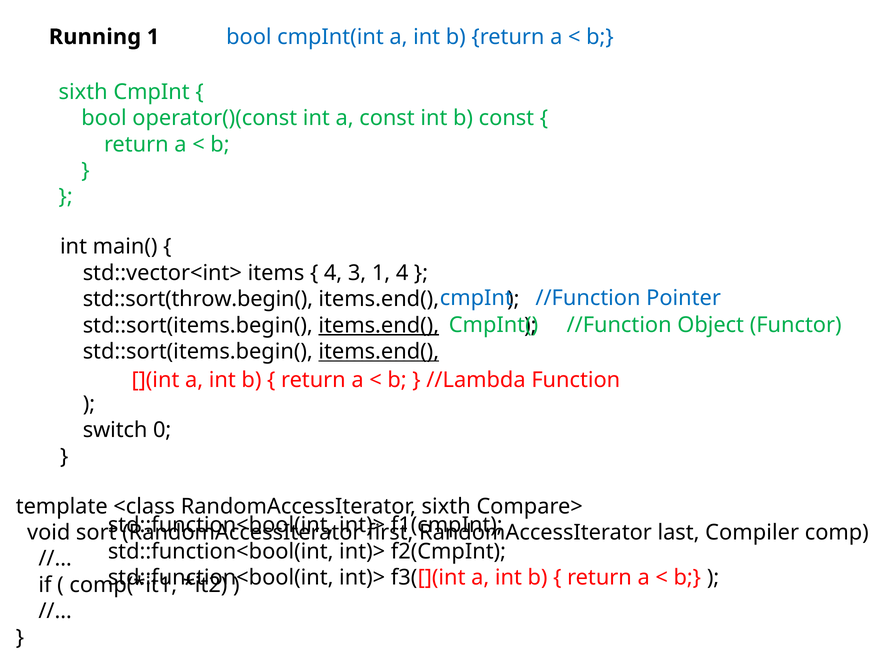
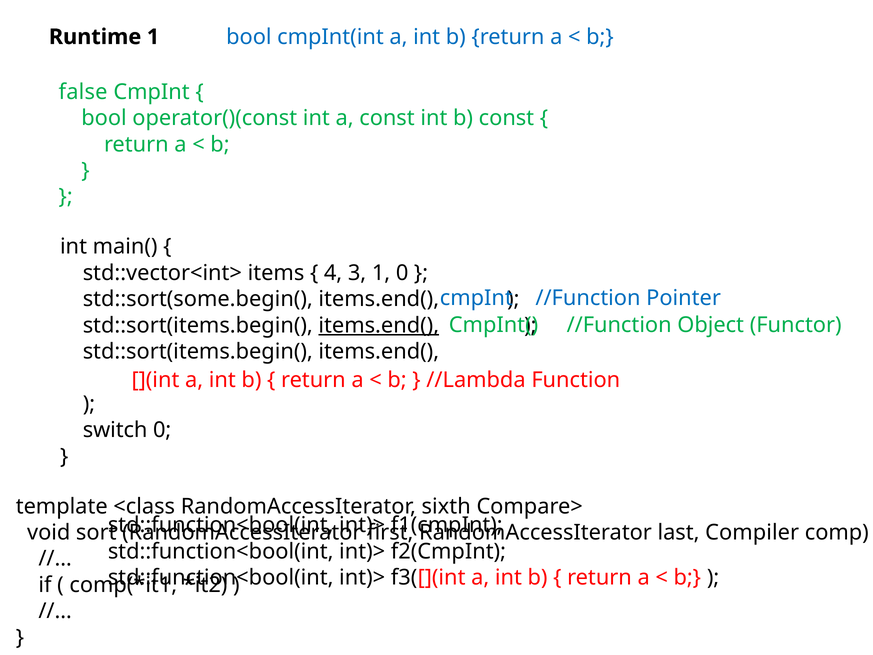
Running: Running -> Runtime
sixth at (83, 92): sixth -> false
1 4: 4 -> 0
std::sort(throw.begin(: std::sort(throw.begin( -> std::sort(some.begin(
items.end( at (379, 351) underline: present -> none
